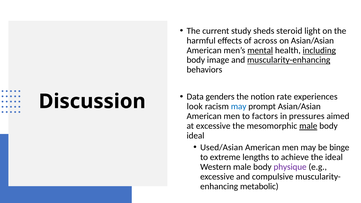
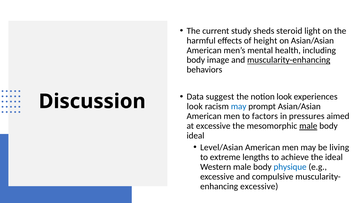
across: across -> height
mental underline: present -> none
including underline: present -> none
genders: genders -> suggest
notion rate: rate -> look
Used/Asian: Used/Asian -> Level/Asian
binge: binge -> living
physique colour: purple -> blue
metabolic at (259, 186): metabolic -> excessive
